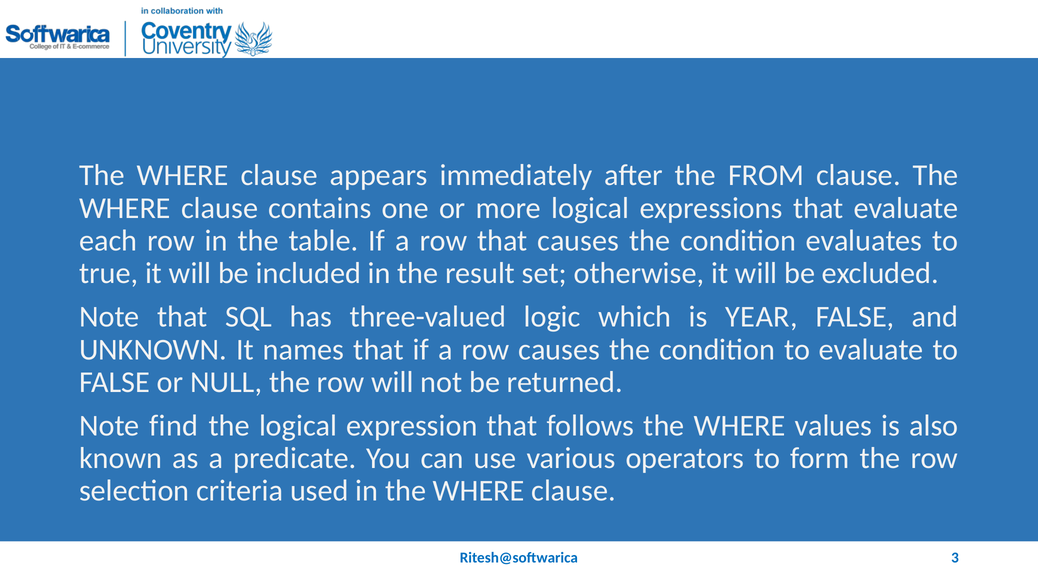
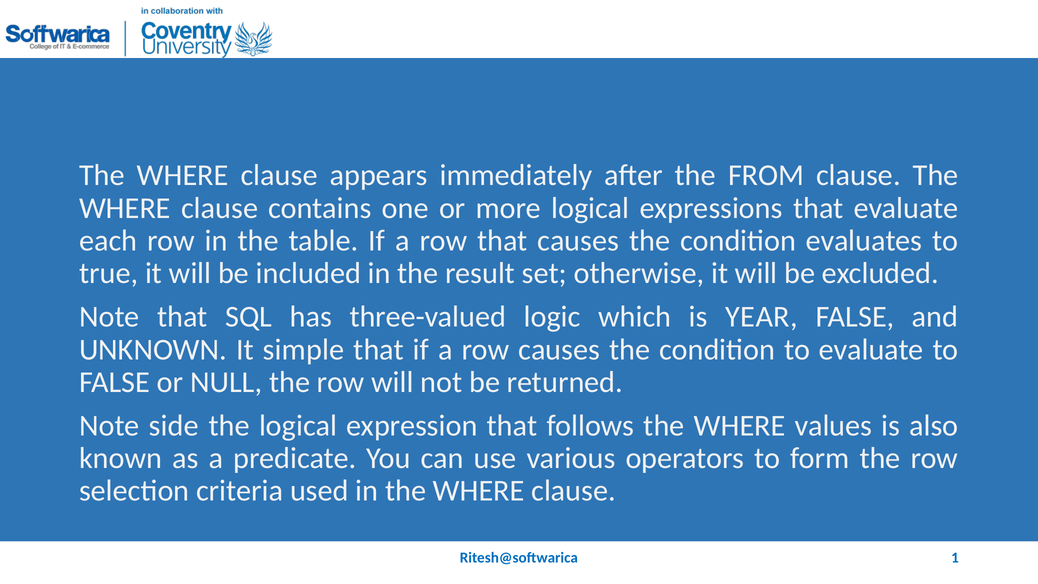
names: names -> simple
find: find -> side
3: 3 -> 1
